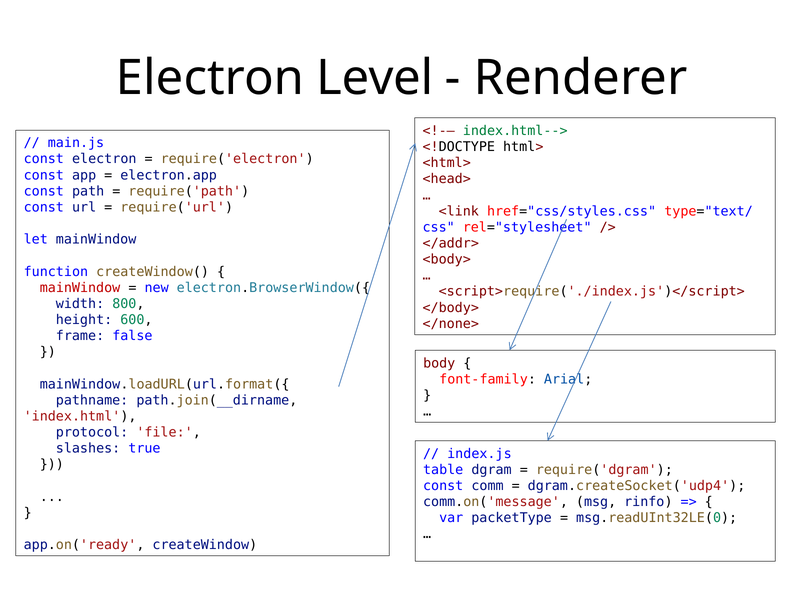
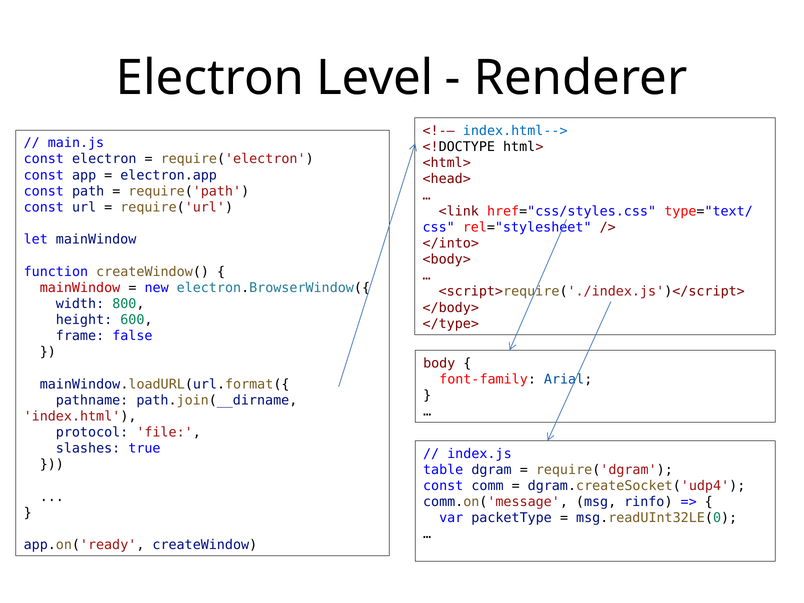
index.html--> colour: green -> blue
</addr>: </addr> -> </into>
</none>: </none> -> </type>
